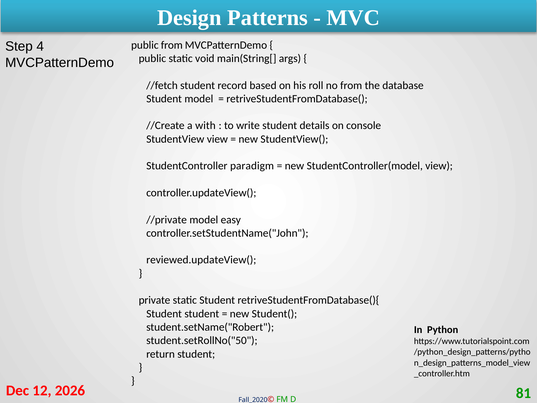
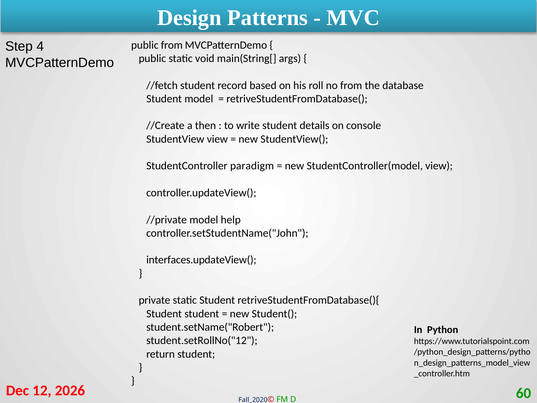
with: with -> then
easy: easy -> help
reviewed.updateView(: reviewed.updateView( -> interfaces.updateView(
student.setRollNo("50: student.setRollNo("50 -> student.setRollNo("12
81: 81 -> 60
